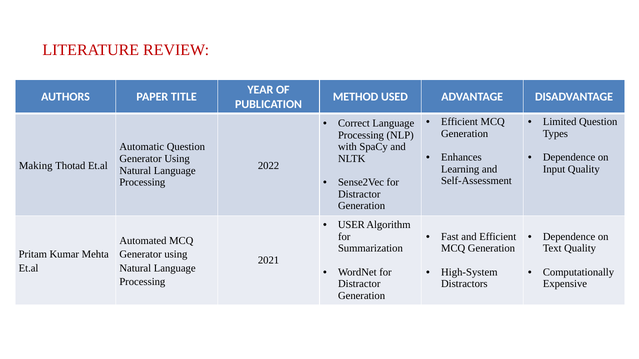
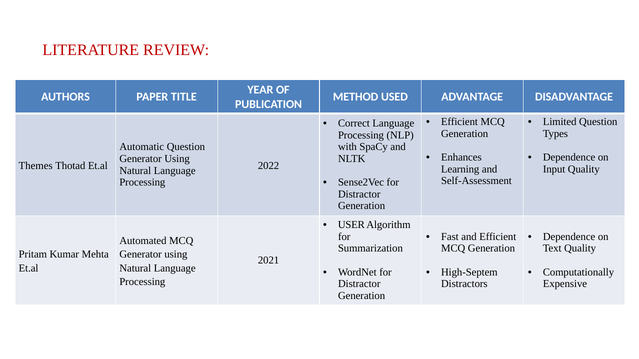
Making: Making -> Themes
High-System: High-System -> High-Septem
